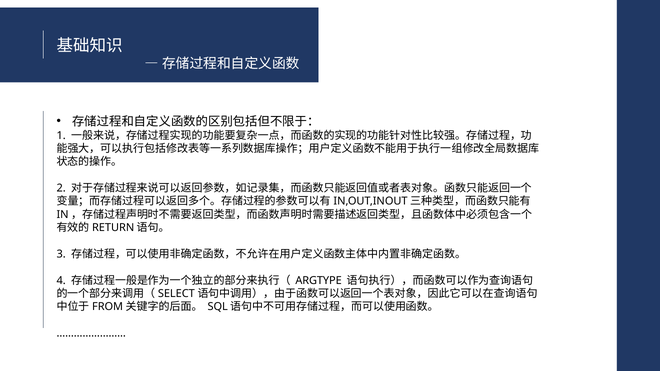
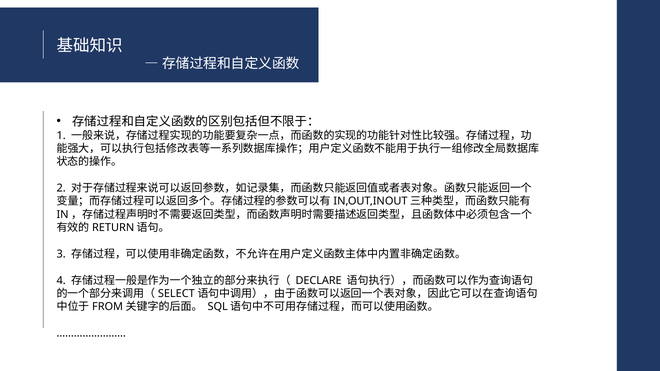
ARGTYPE: ARGTYPE -> DECLARE
